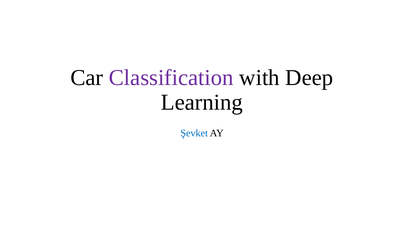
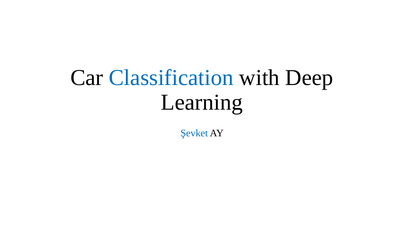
Classification colour: purple -> blue
